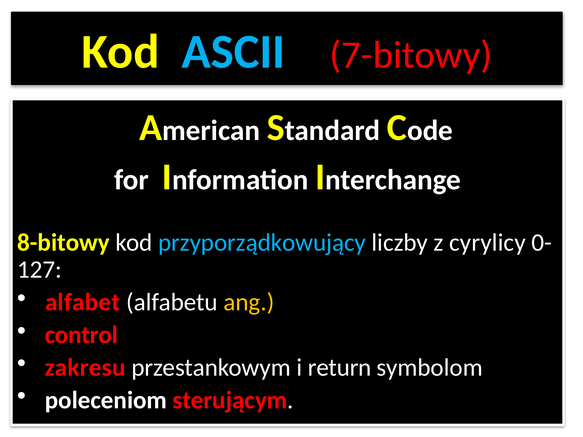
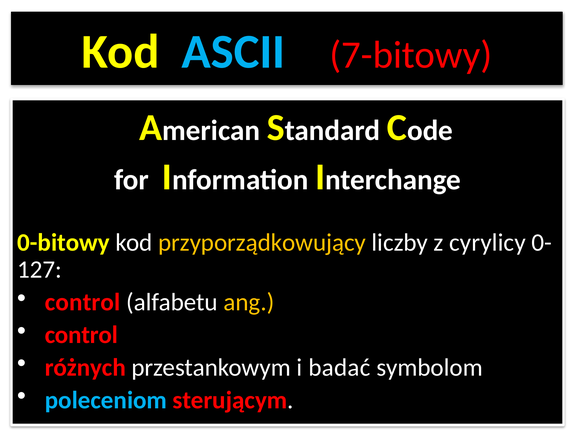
8-bitowy: 8-bitowy -> 0-bitowy
przyporządkowujący colour: light blue -> yellow
alfabet at (83, 302): alfabet -> control
zakresu: zakresu -> różnych
return: return -> badać
poleceniom colour: white -> light blue
